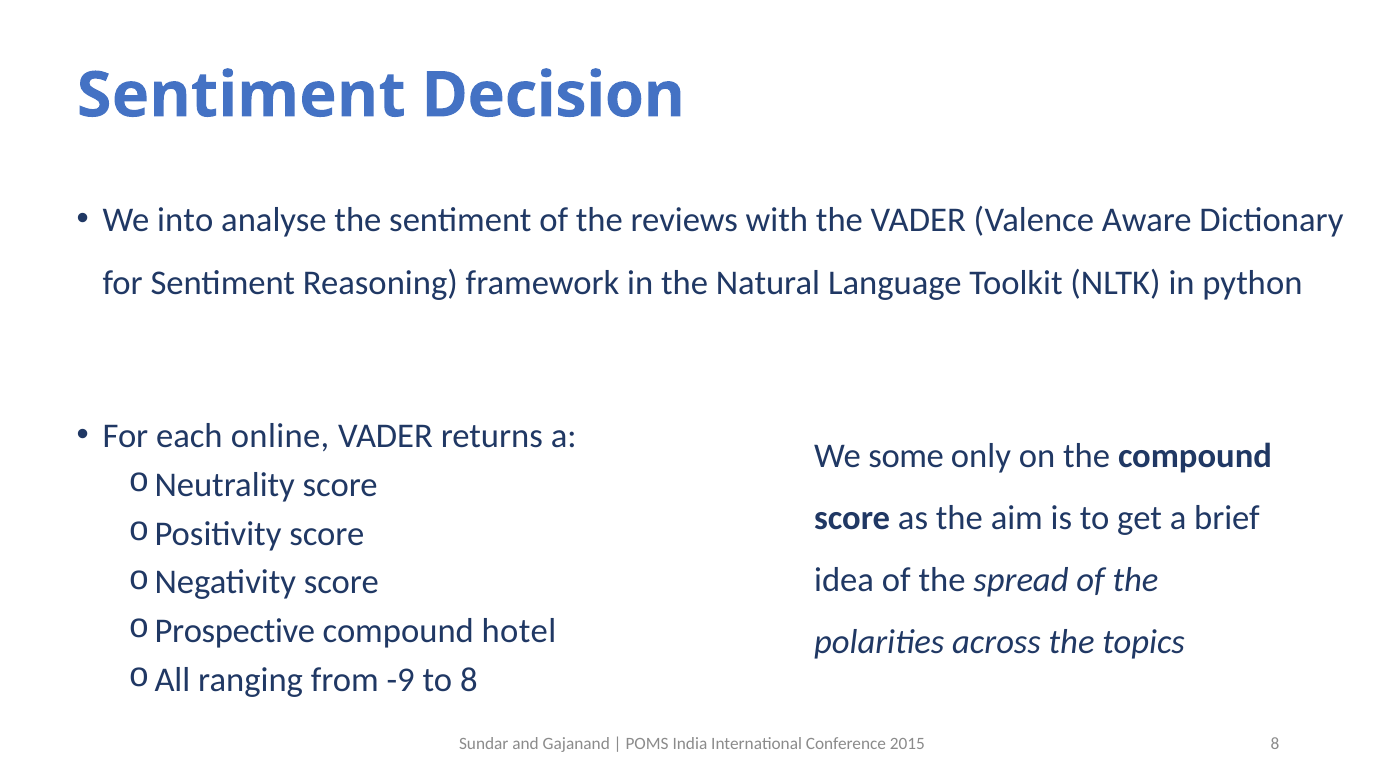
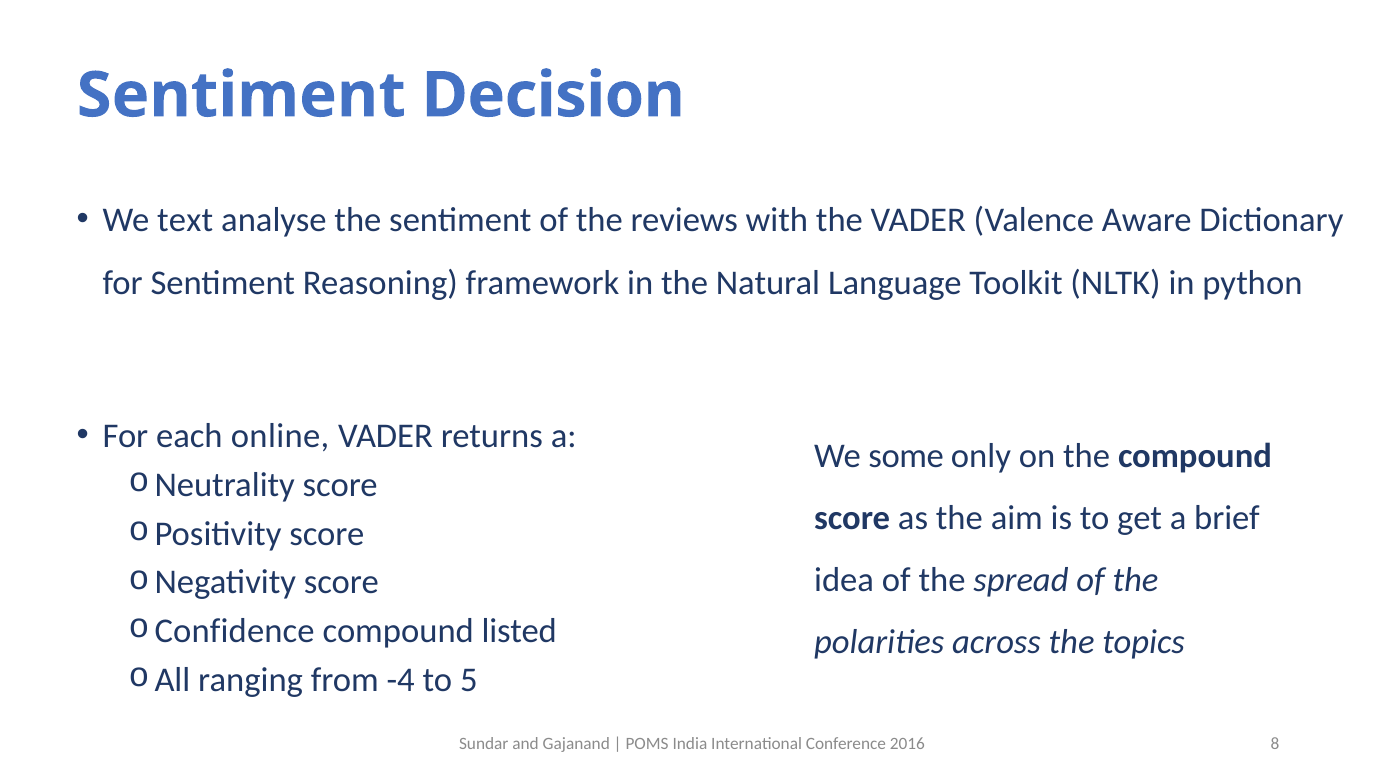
into: into -> text
Prospective: Prospective -> Confidence
hotel: hotel -> listed
-9: -9 -> -4
to 8: 8 -> 5
2015: 2015 -> 2016
